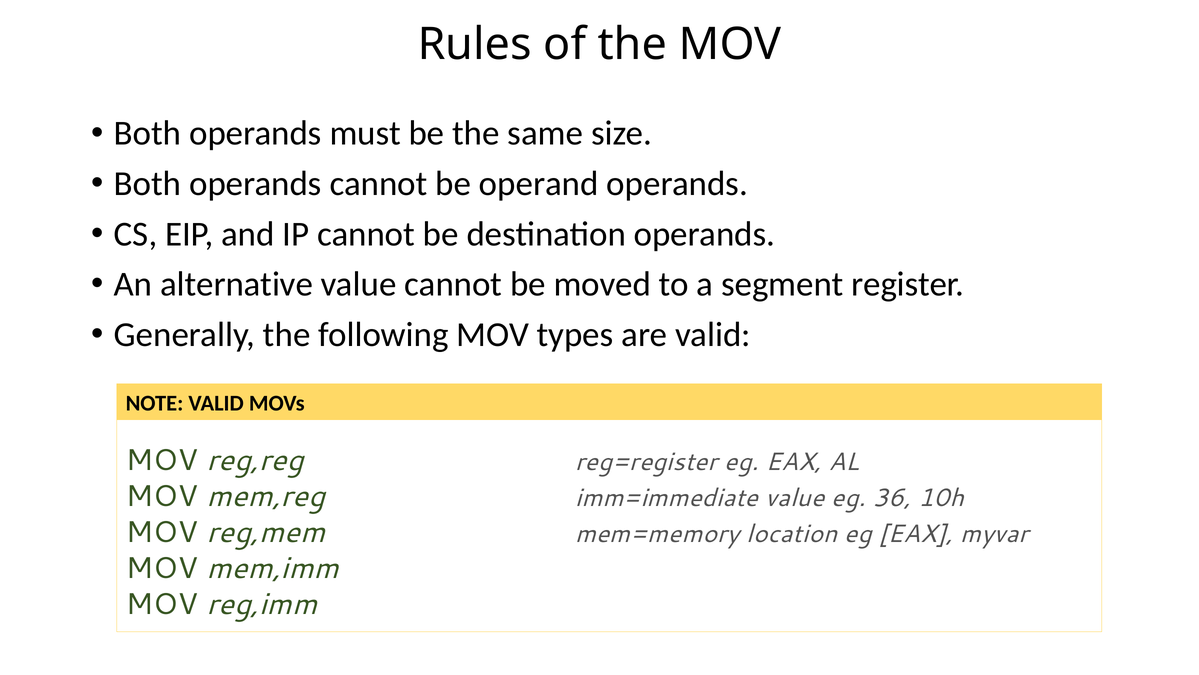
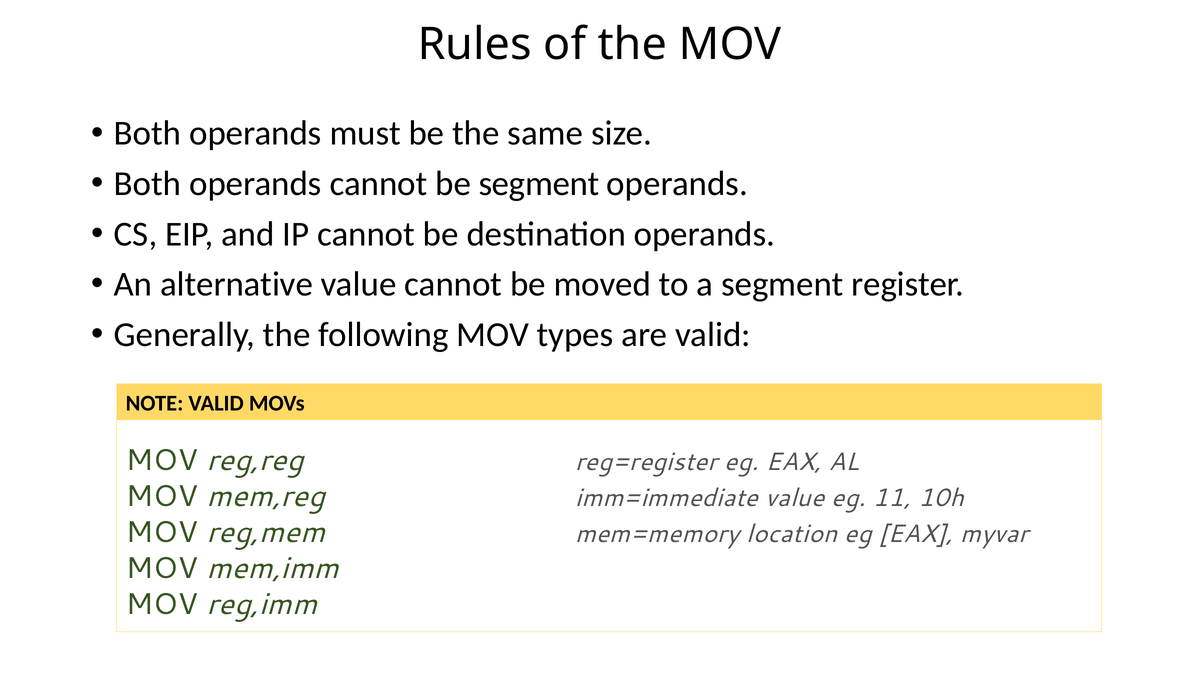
be operand: operand -> segment
36: 36 -> 11
